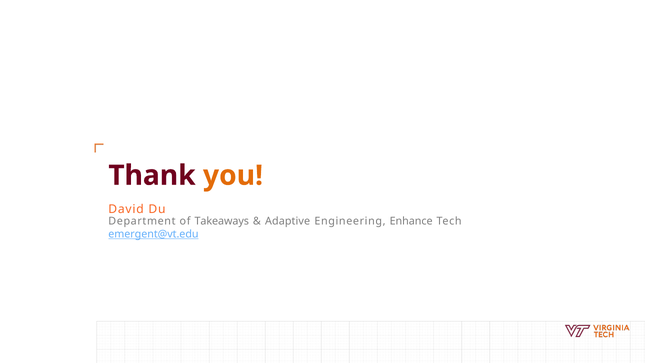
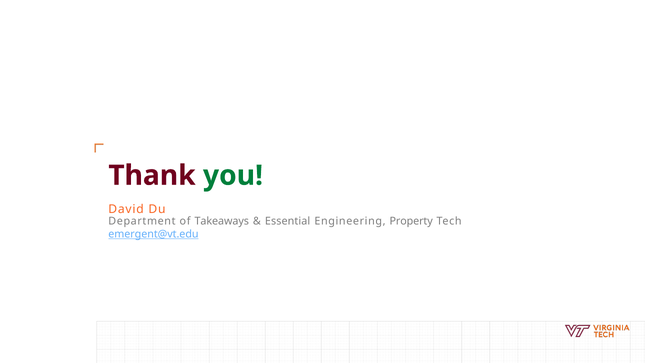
you colour: orange -> green
Adaptive: Adaptive -> Essential
Enhance: Enhance -> Property
